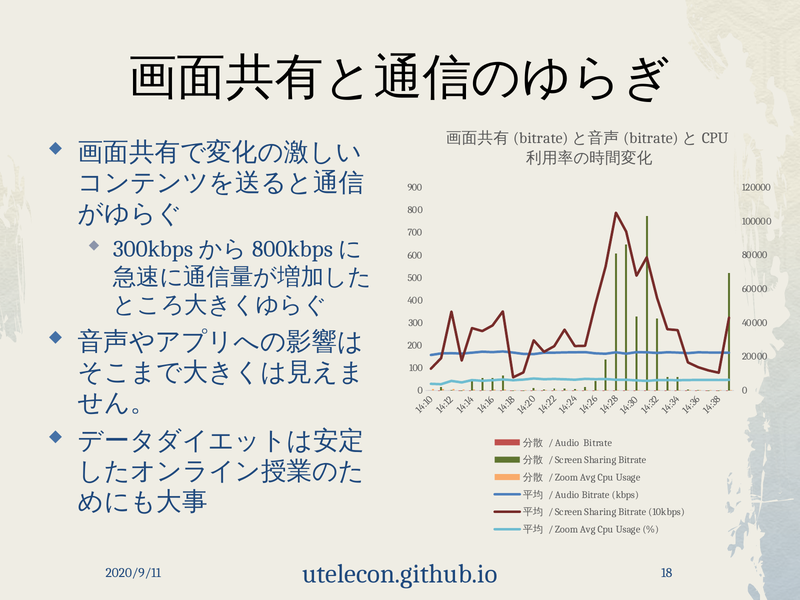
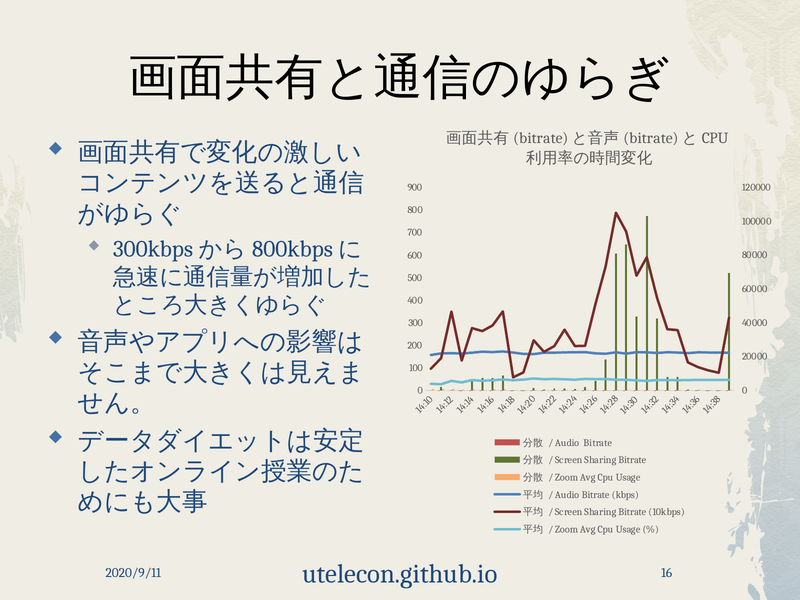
18: 18 -> 16
